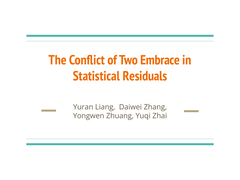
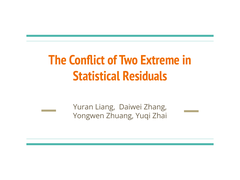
Embrace: Embrace -> Extreme
